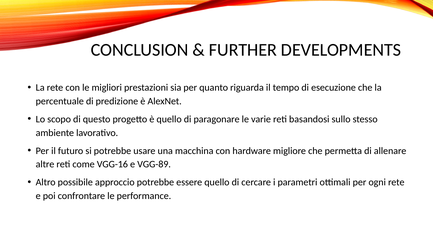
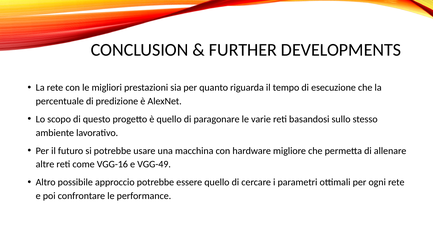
VGG-89: VGG-89 -> VGG-49
